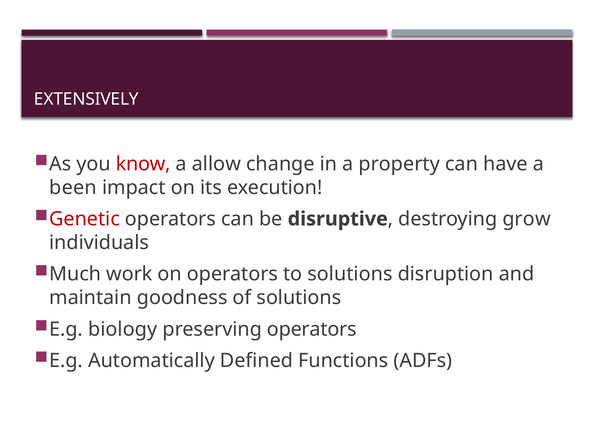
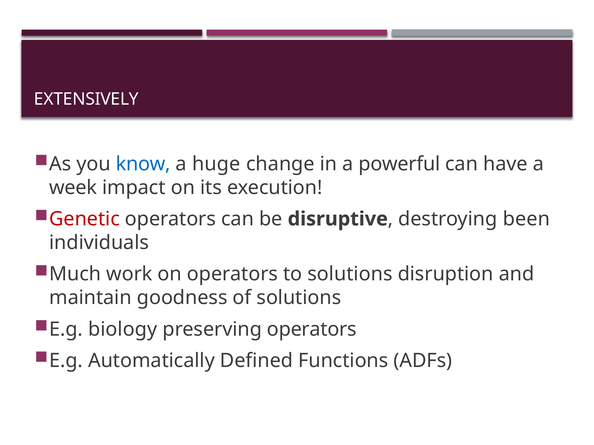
know colour: red -> blue
allow: allow -> huge
property: property -> powerful
been: been -> week
grow: grow -> been
